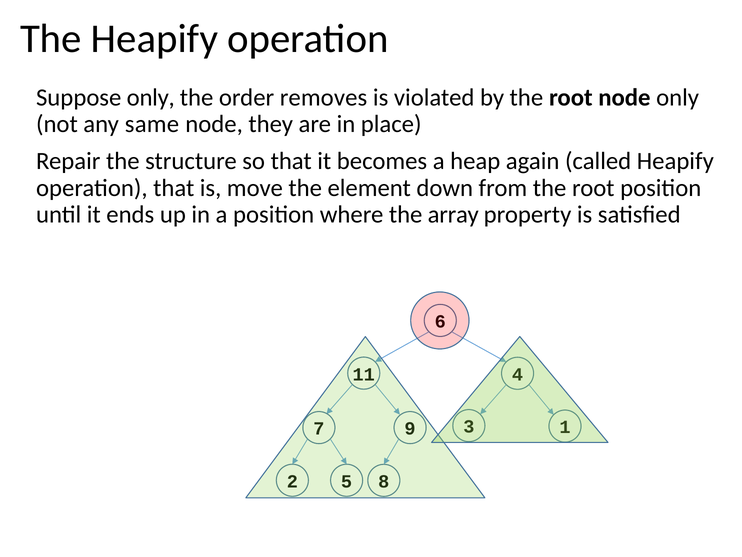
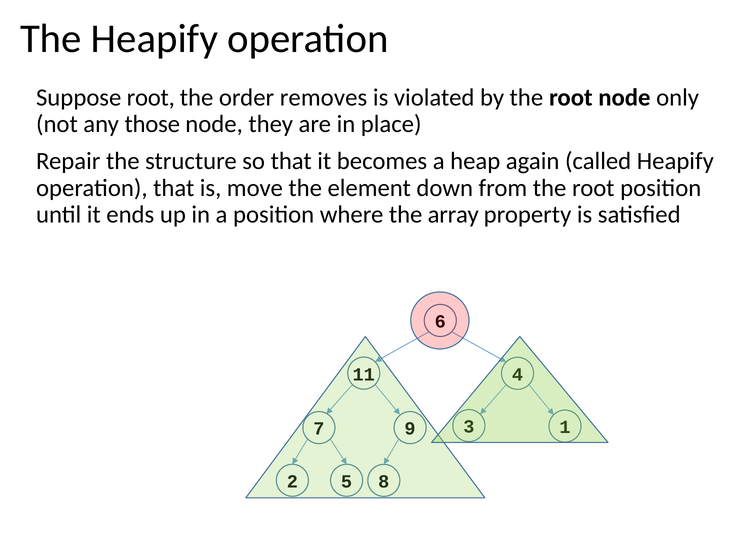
Suppose only: only -> root
same: same -> those
